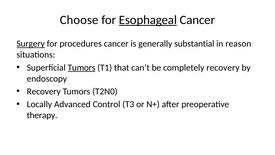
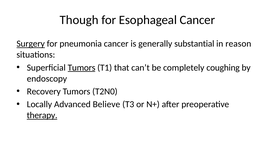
Choose: Choose -> Though
Esophageal underline: present -> none
procedures: procedures -> pneumonia
completely recovery: recovery -> coughing
Control: Control -> Believe
therapy underline: none -> present
